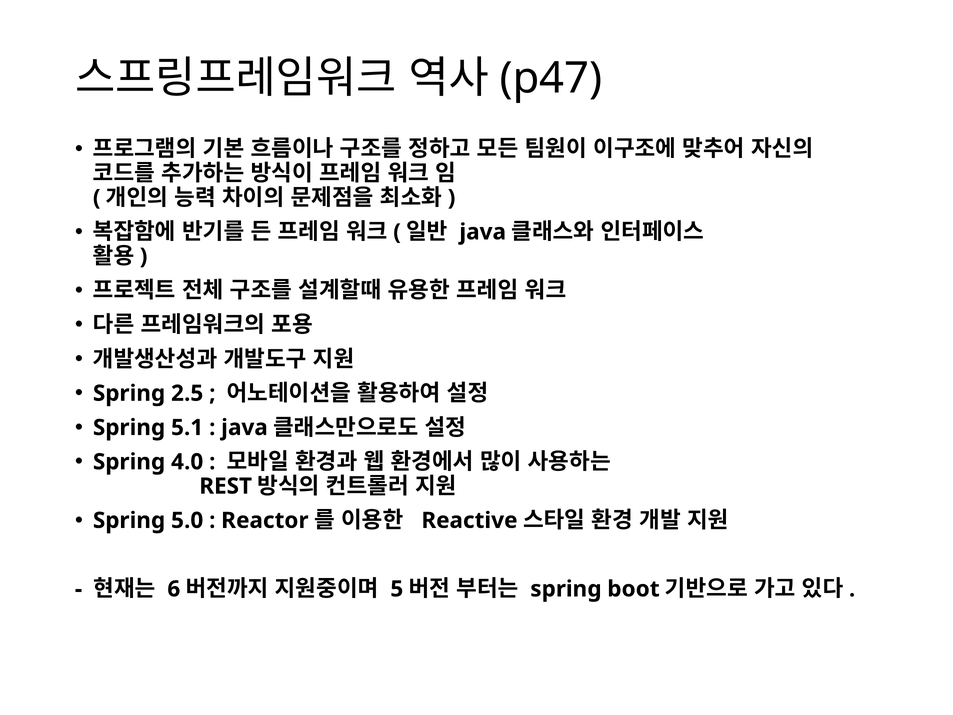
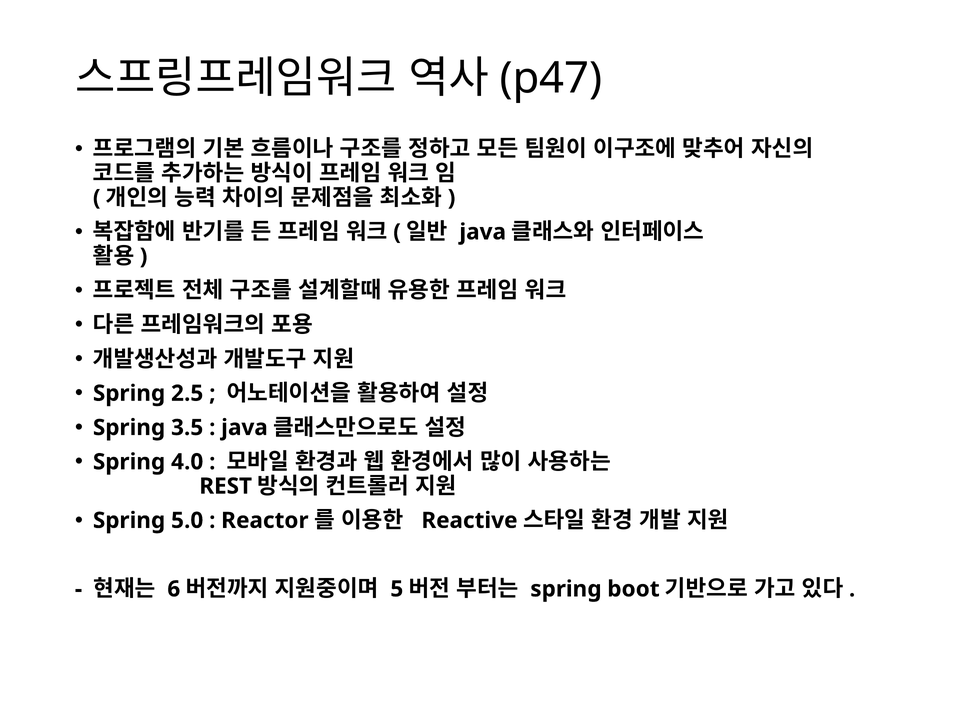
5.1: 5.1 -> 3.5
